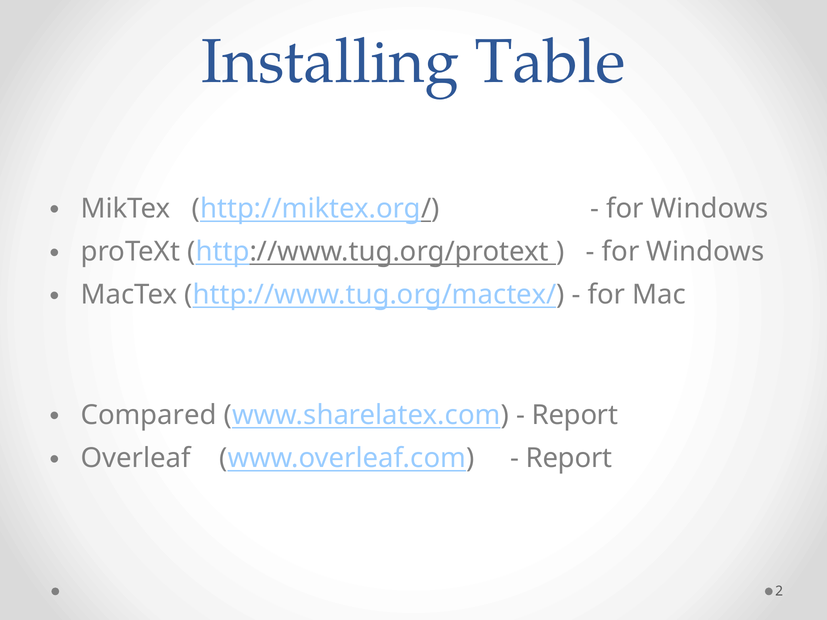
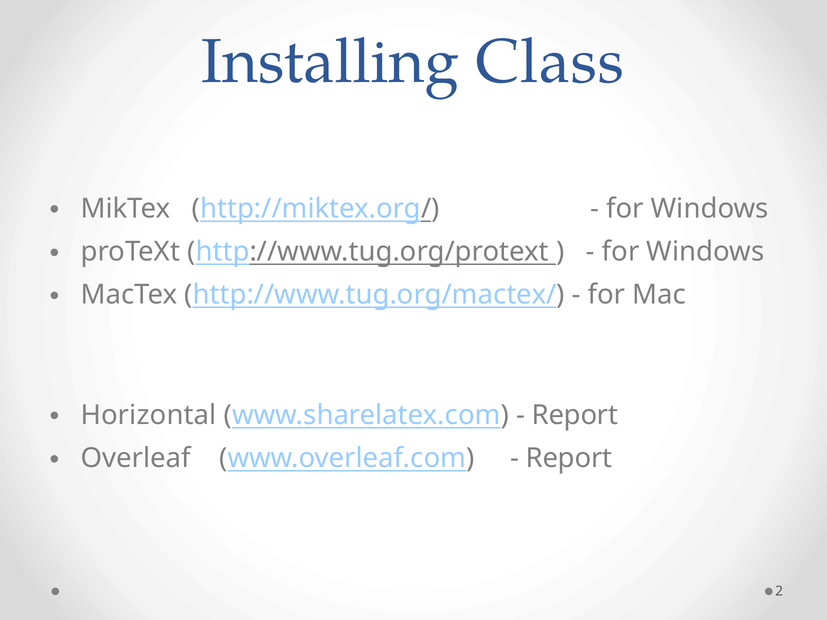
Table: Table -> Class
Compared: Compared -> Horizontal
